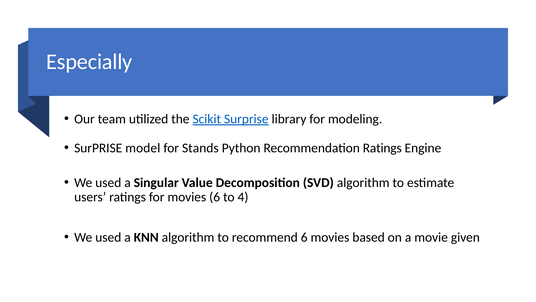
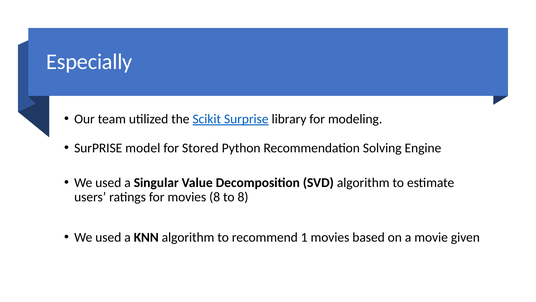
Stands: Stands -> Stored
Recommendation Ratings: Ratings -> Solving
movies 6: 6 -> 8
to 4: 4 -> 8
recommend 6: 6 -> 1
